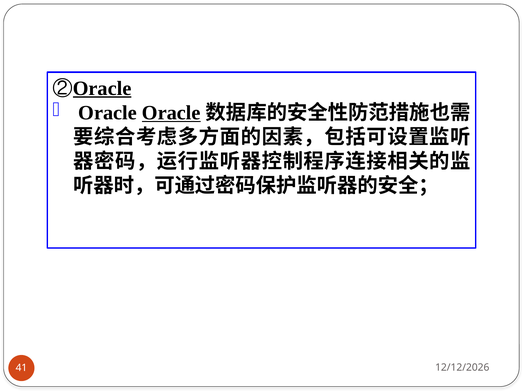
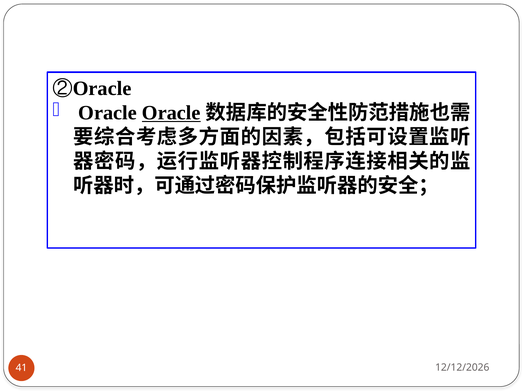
Oracle at (102, 88) underline: present -> none
